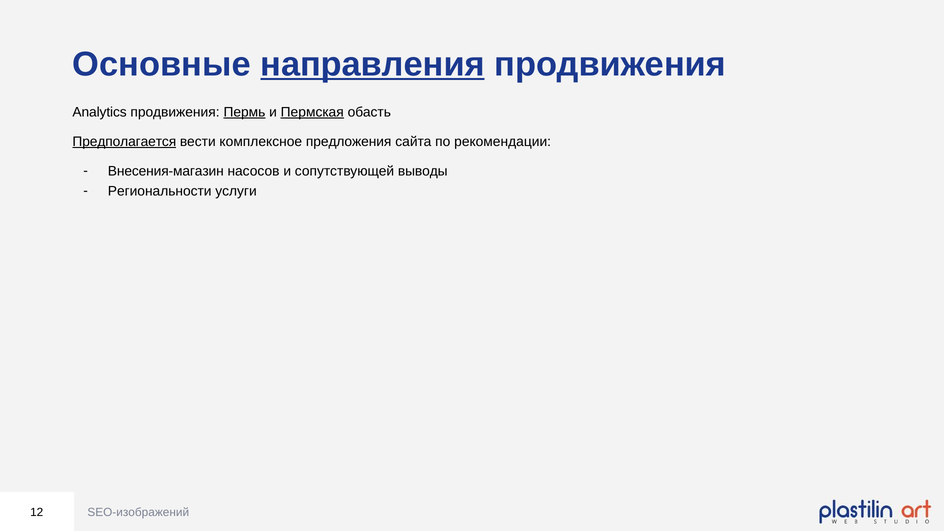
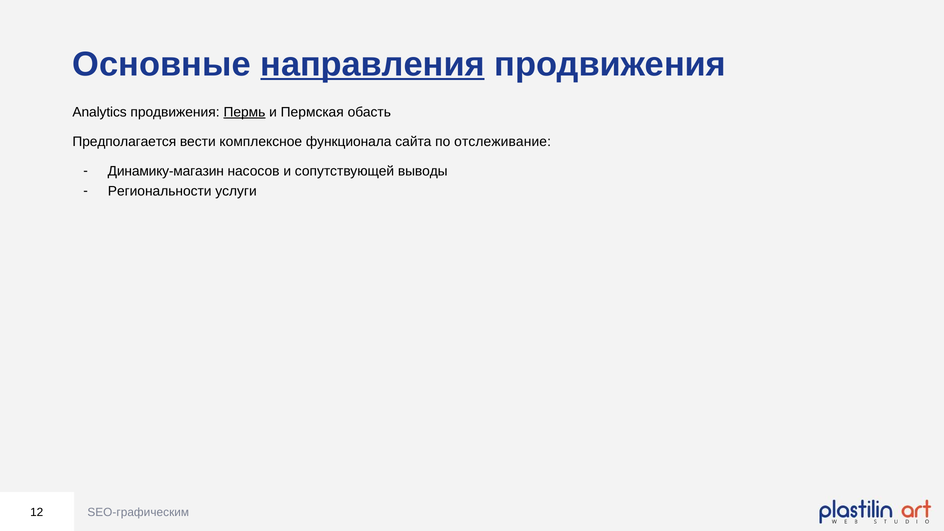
Пермская underline: present -> none
Предполагается underline: present -> none
предложения: предложения -> функционала
рекомендации: рекомендации -> отслеживание
Внесения-магазин: Внесения-магазин -> Динамику-магазин
SEO-изображений: SEO-изображений -> SEO-графическим
